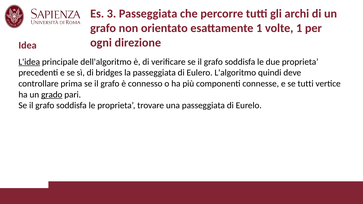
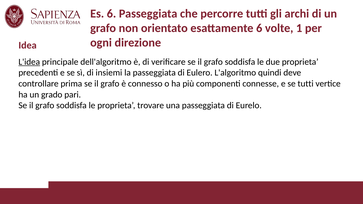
Es 3: 3 -> 6
esattamente 1: 1 -> 6
bridges: bridges -> insiemi
grado underline: present -> none
